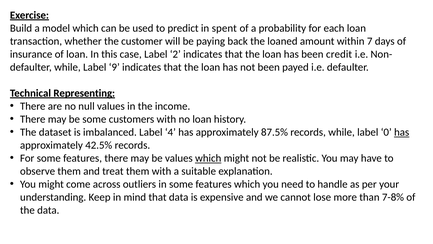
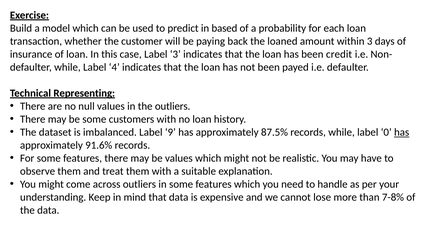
spent: spent -> based
within 7: 7 -> 3
Label 2: 2 -> 3
9: 9 -> 4
the income: income -> outliers
4: 4 -> 9
42.5%: 42.5% -> 91.6%
which at (208, 158) underline: present -> none
